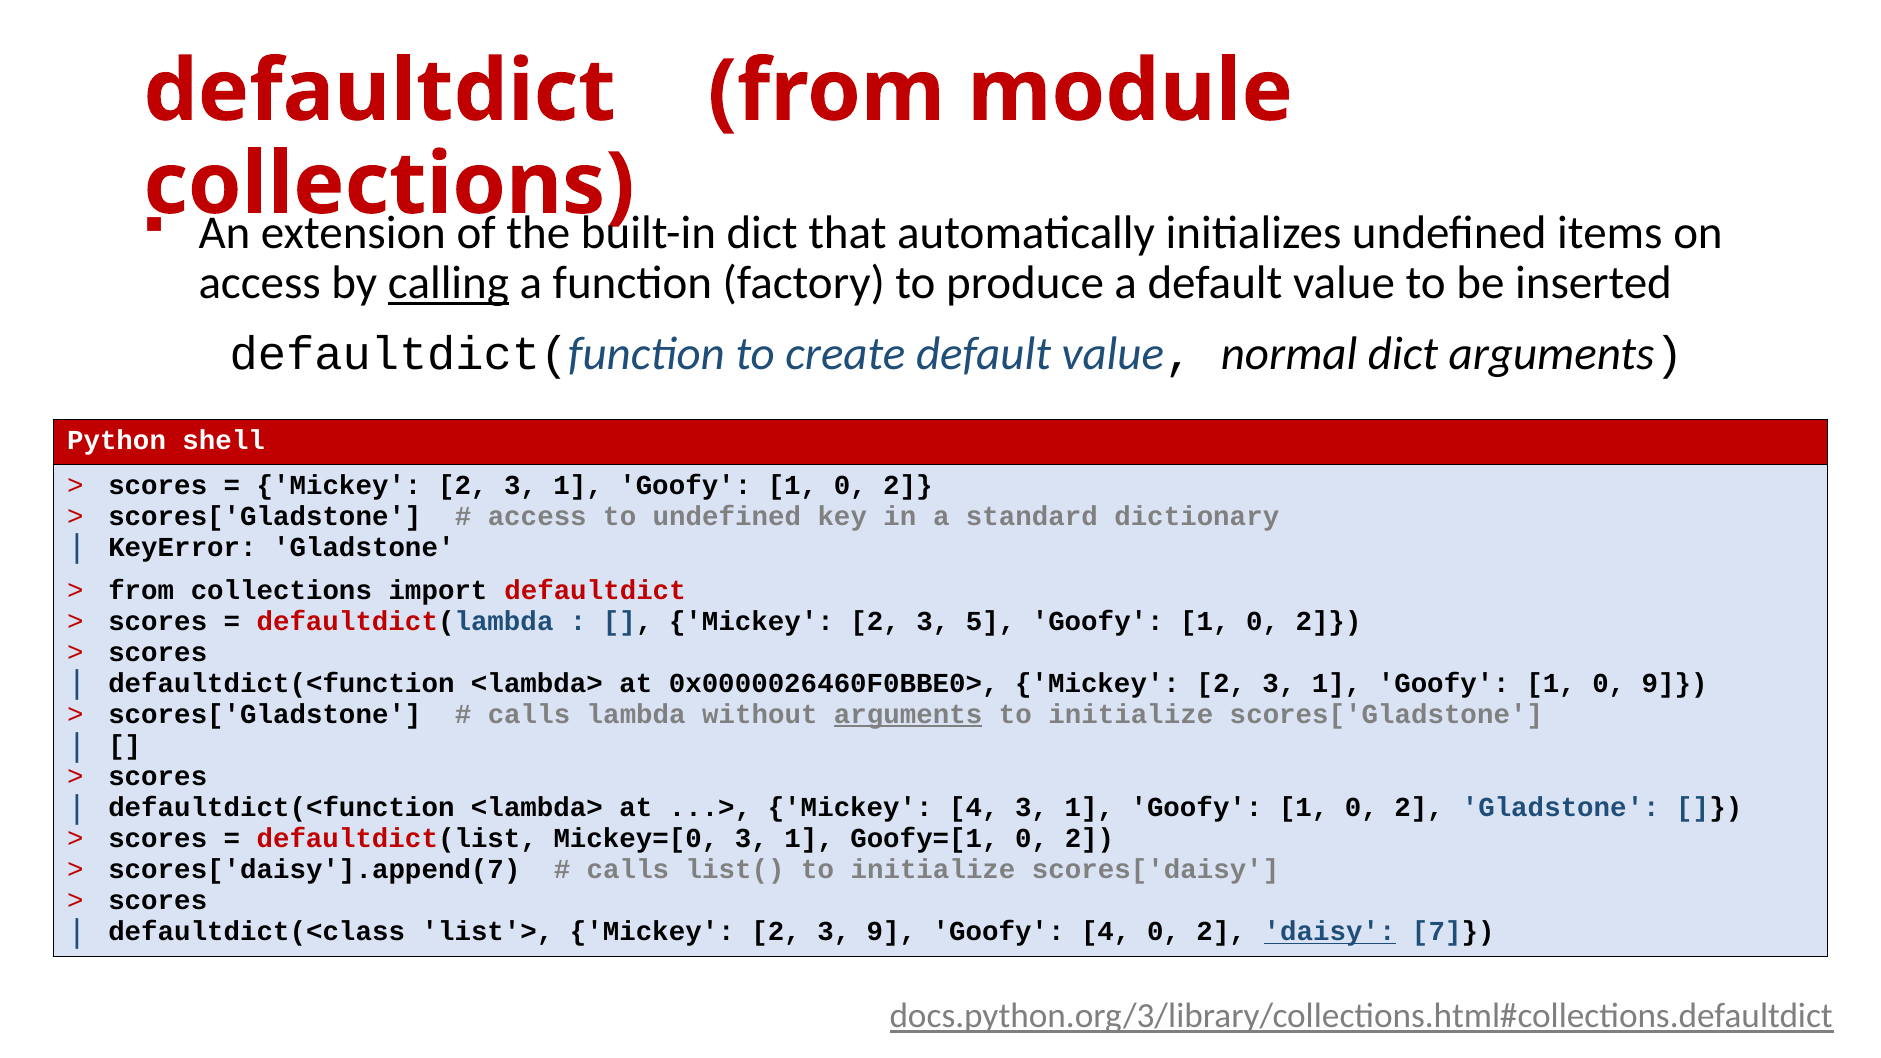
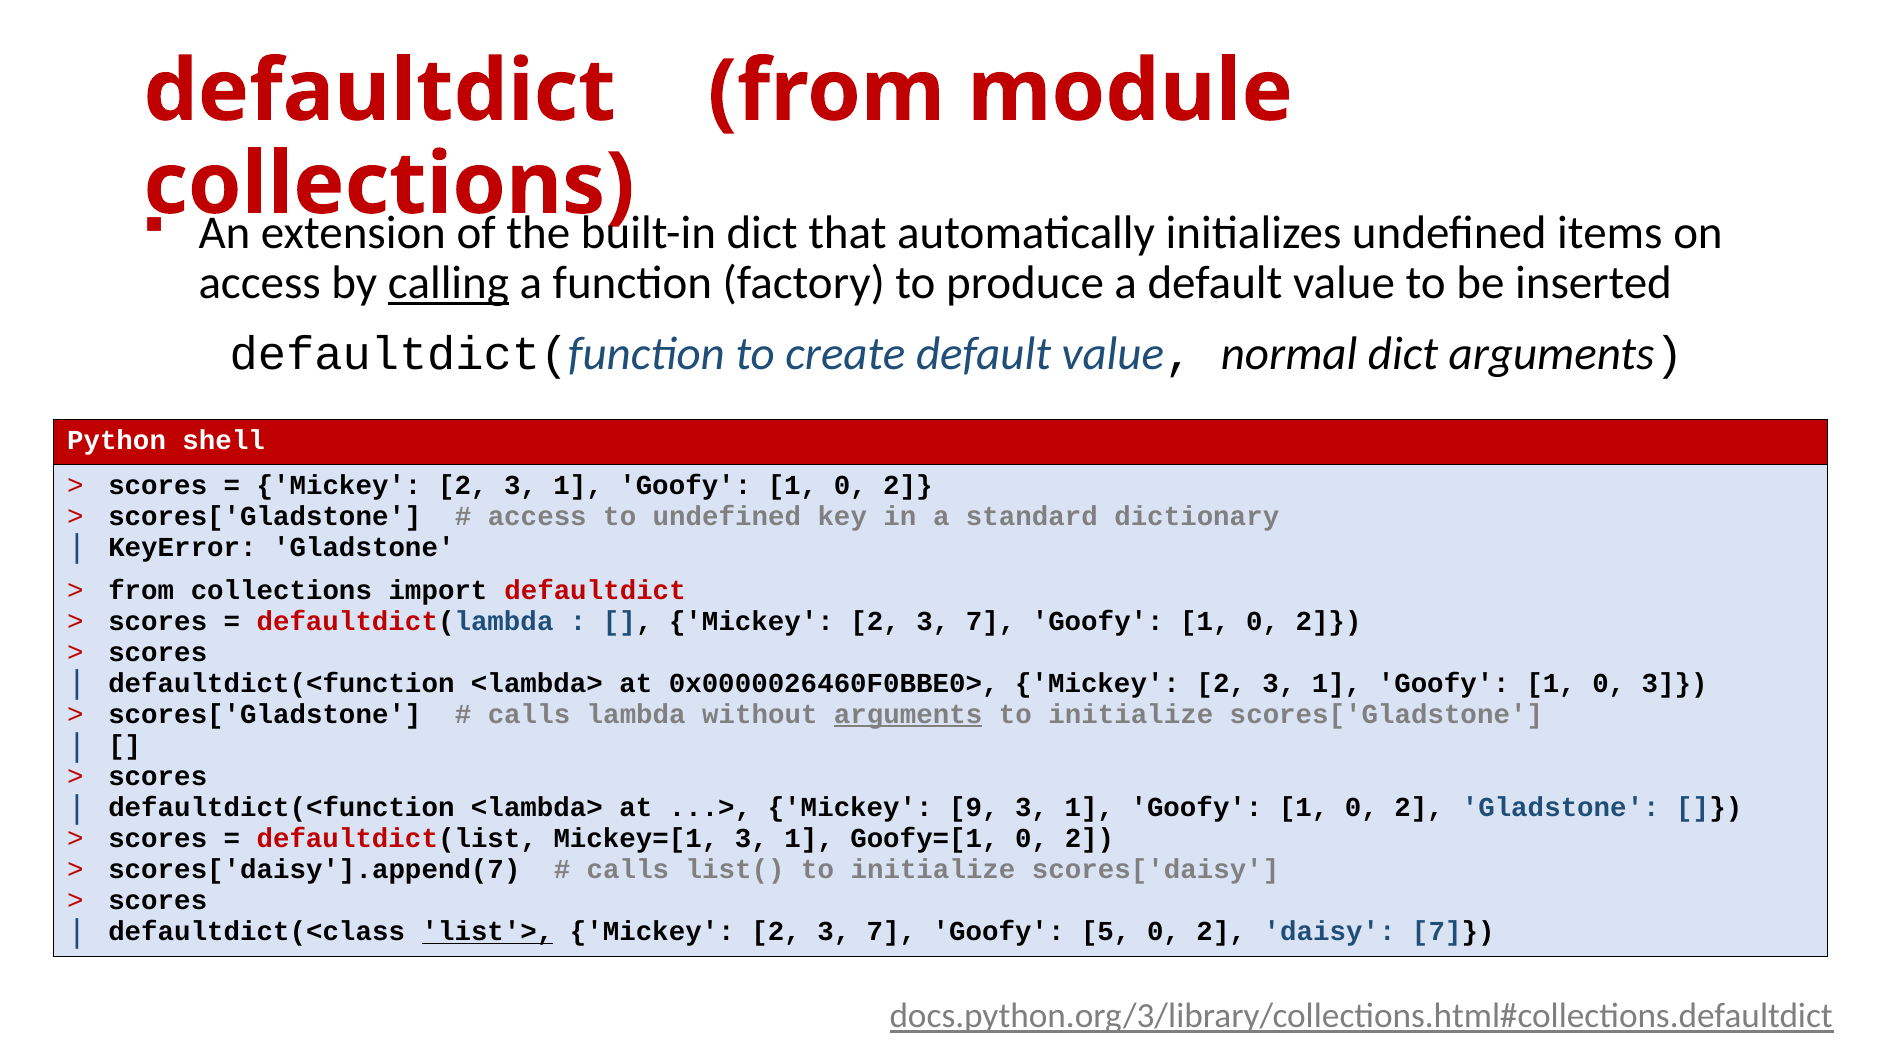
5 at (991, 621): 5 -> 7
0 9: 9 -> 3
Mickey 4: 4 -> 9
Mickey=[0: Mickey=[0 -> Mickey=[1
list'> underline: none -> present
9 at (891, 932): 9 -> 7
Goofy 4: 4 -> 5
daisy underline: present -> none
